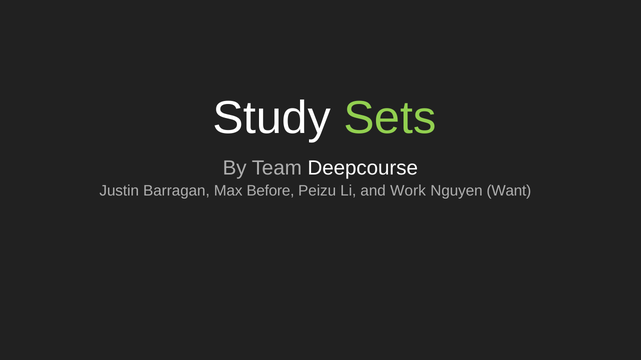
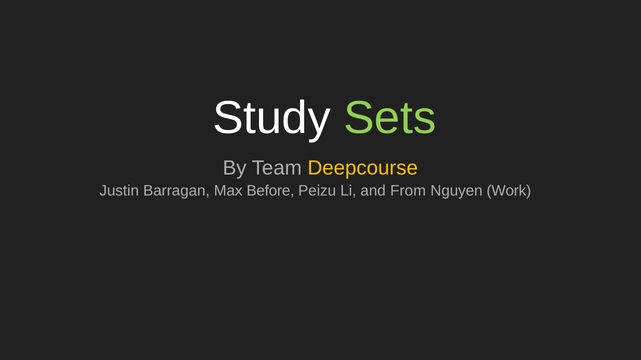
Deepcourse colour: white -> yellow
Work: Work -> From
Want: Want -> Work
